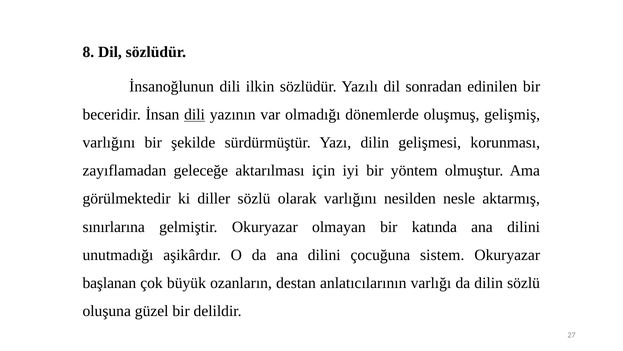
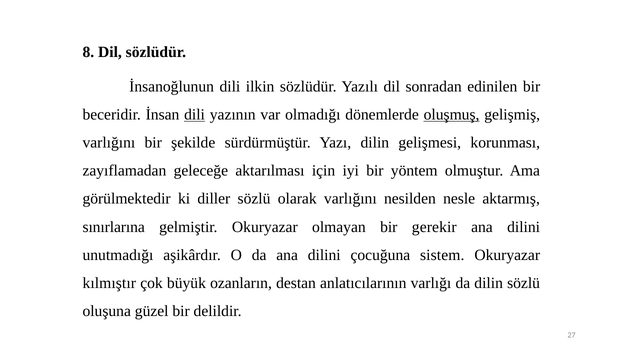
oluşmuş underline: none -> present
katında: katında -> gerekir
başlanan: başlanan -> kılmıştır
